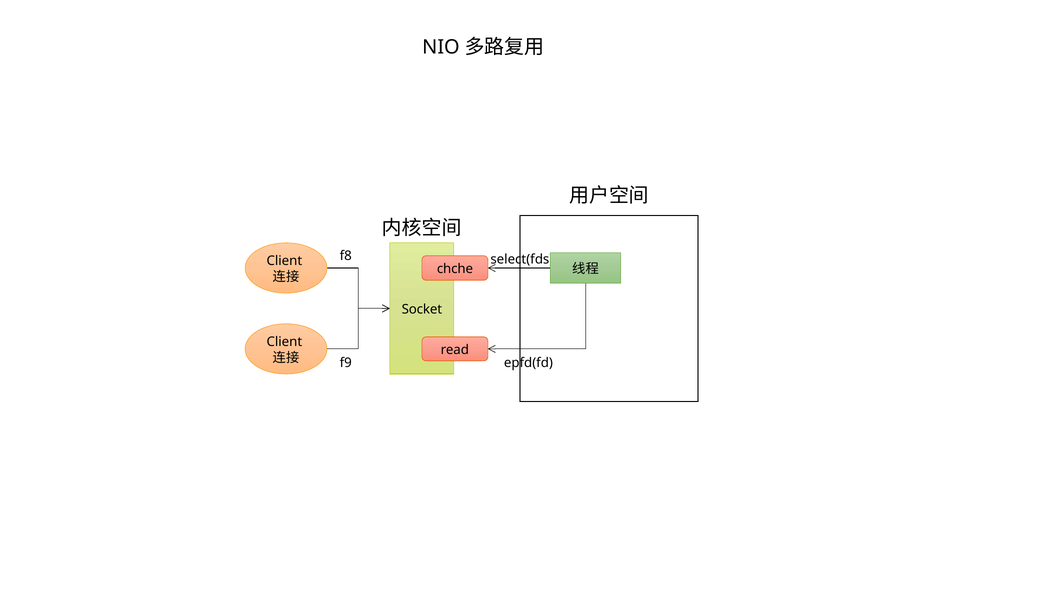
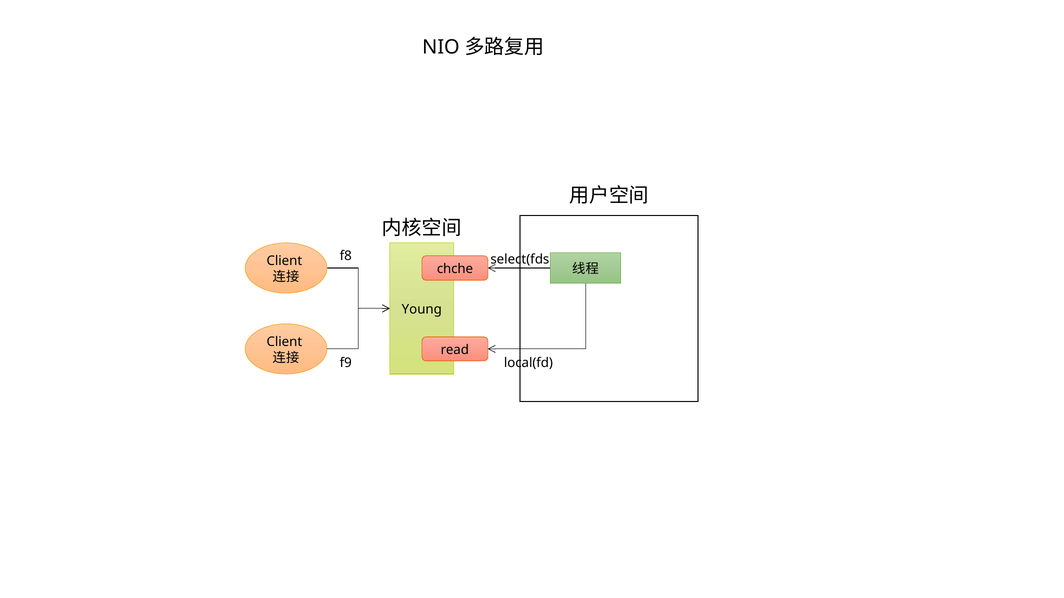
Socket: Socket -> Young
epfd(fd: epfd(fd -> local(fd
